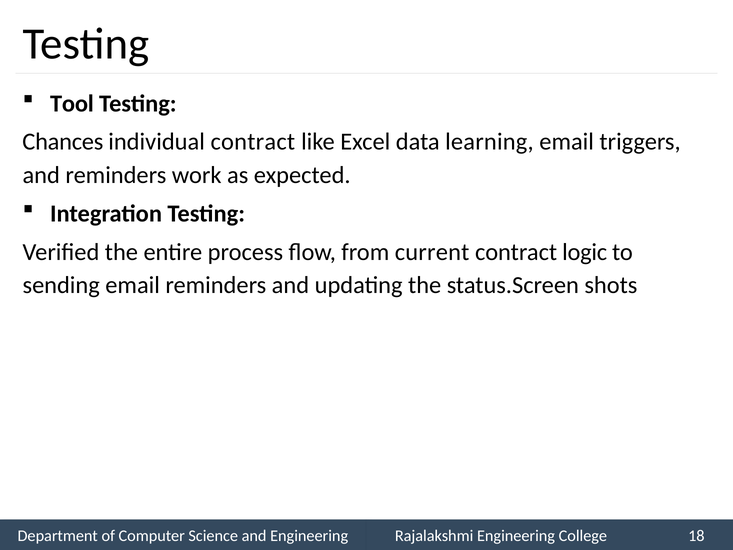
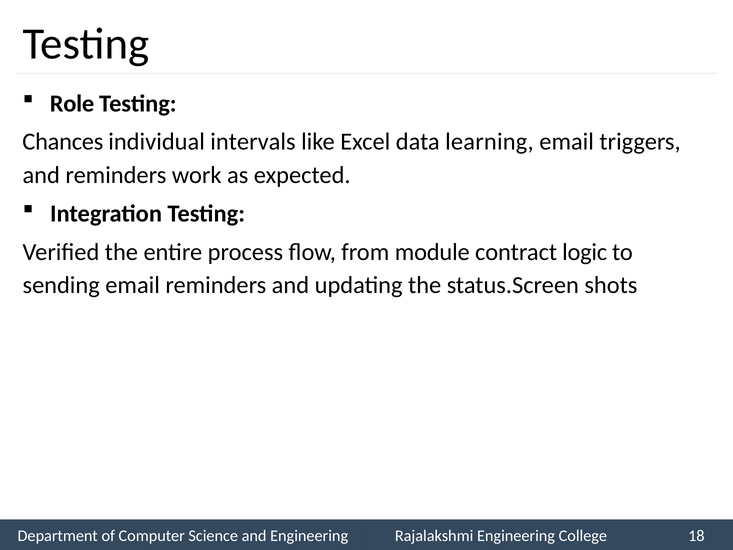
Tool: Tool -> Role
individual contract: contract -> intervals
current: current -> module
